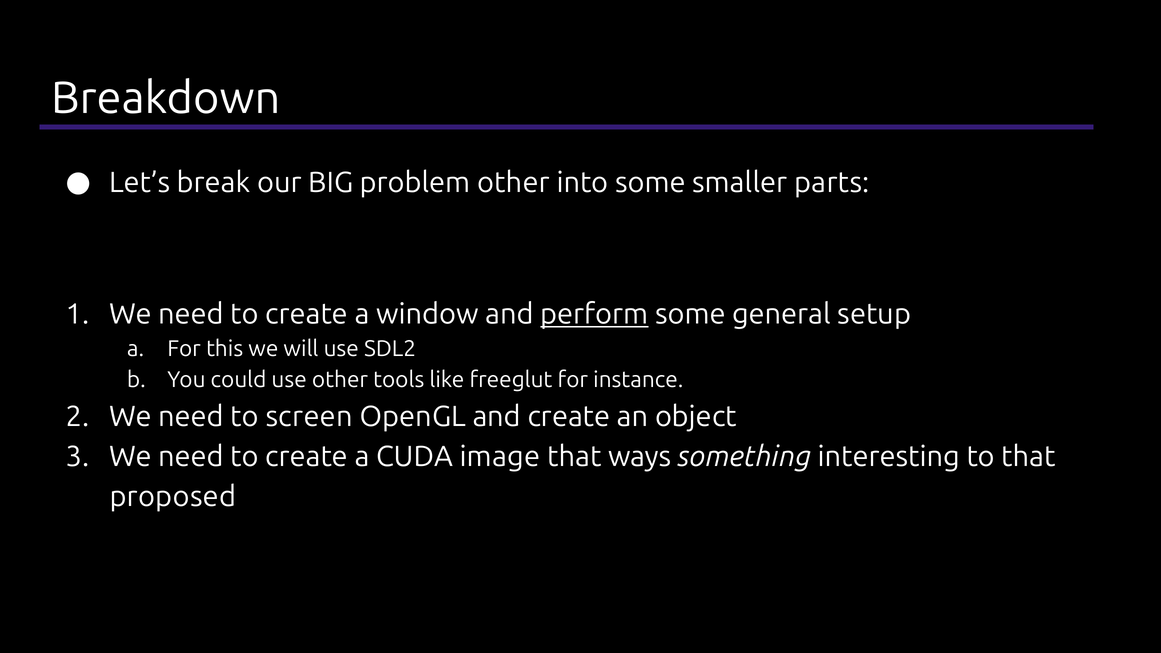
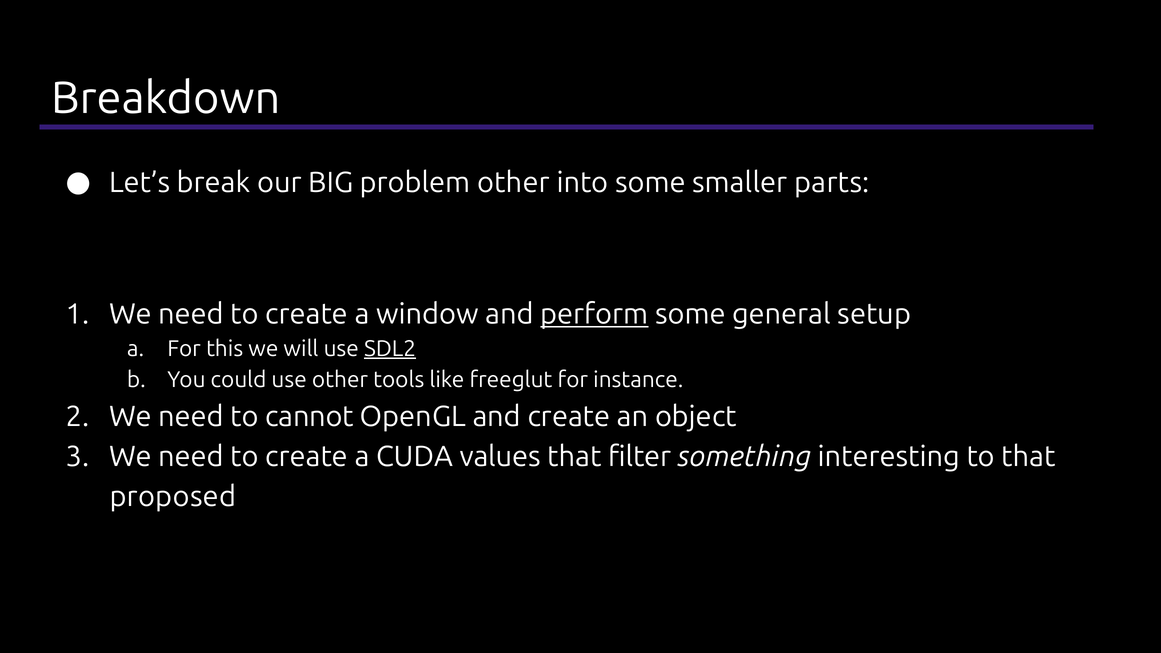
SDL2 underline: none -> present
screen: screen -> cannot
image: image -> values
ways: ways -> filter
